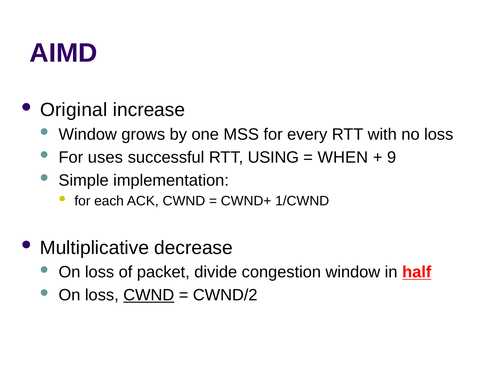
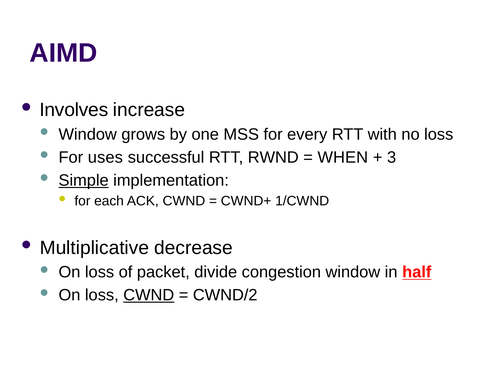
Original: Original -> Involves
USING: USING -> RWND
9: 9 -> 3
Simple underline: none -> present
